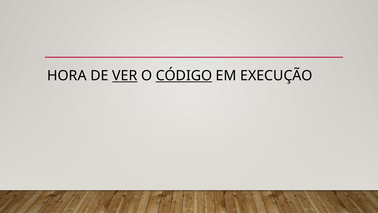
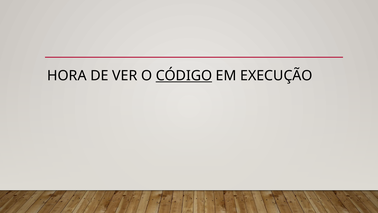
VER underline: present -> none
